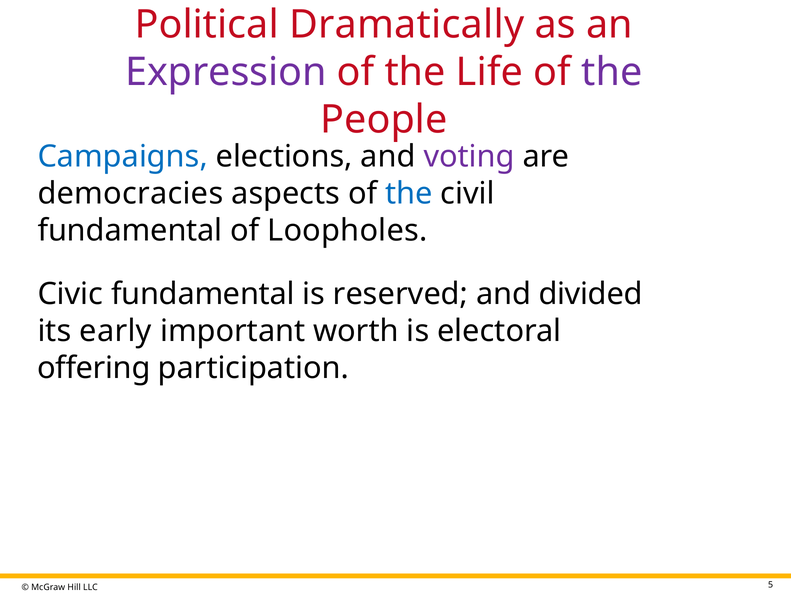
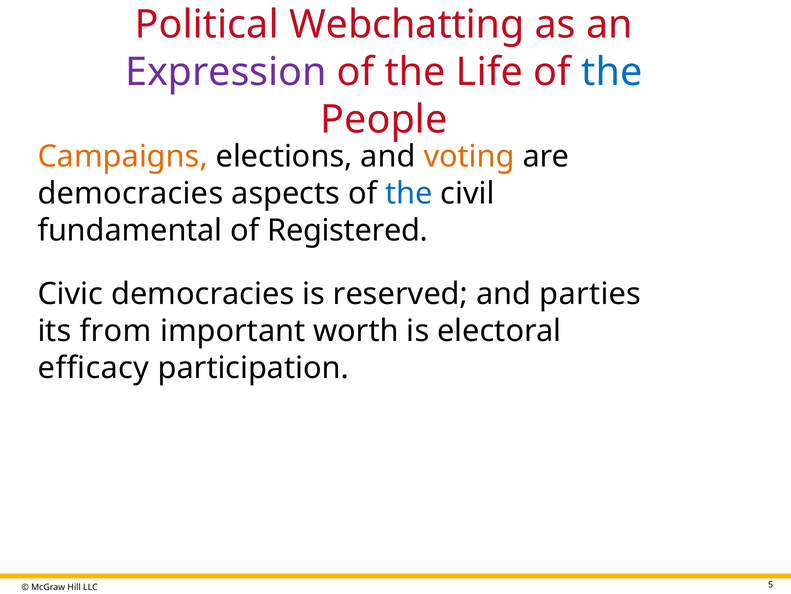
Dramatically: Dramatically -> Webchatting
the at (612, 72) colour: purple -> blue
Campaigns colour: blue -> orange
voting colour: purple -> orange
Loopholes: Loopholes -> Registered
Civic fundamental: fundamental -> democracies
divided: divided -> parties
early: early -> from
offering: offering -> efficacy
